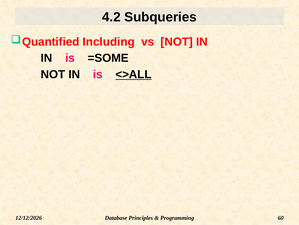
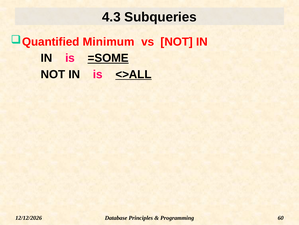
4.2: 4.2 -> 4.3
Including: Including -> Minimum
=SOME underline: none -> present
